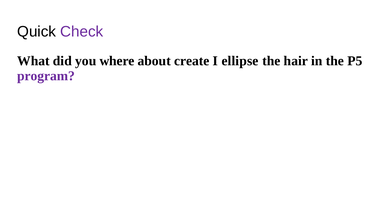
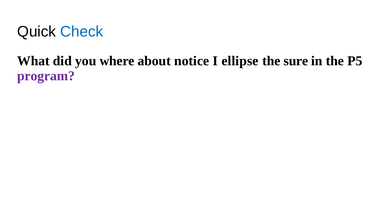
Check colour: purple -> blue
create: create -> notice
hair: hair -> sure
